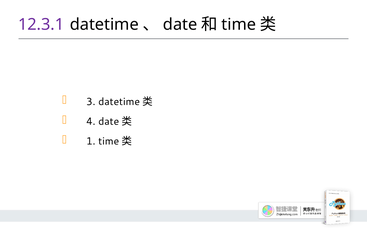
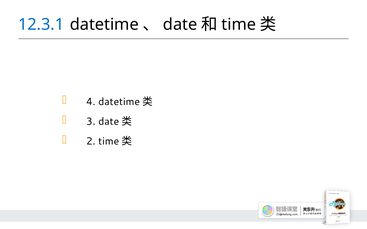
12.3.1 colour: purple -> blue
3: 3 -> 4
4: 4 -> 3
1: 1 -> 2
